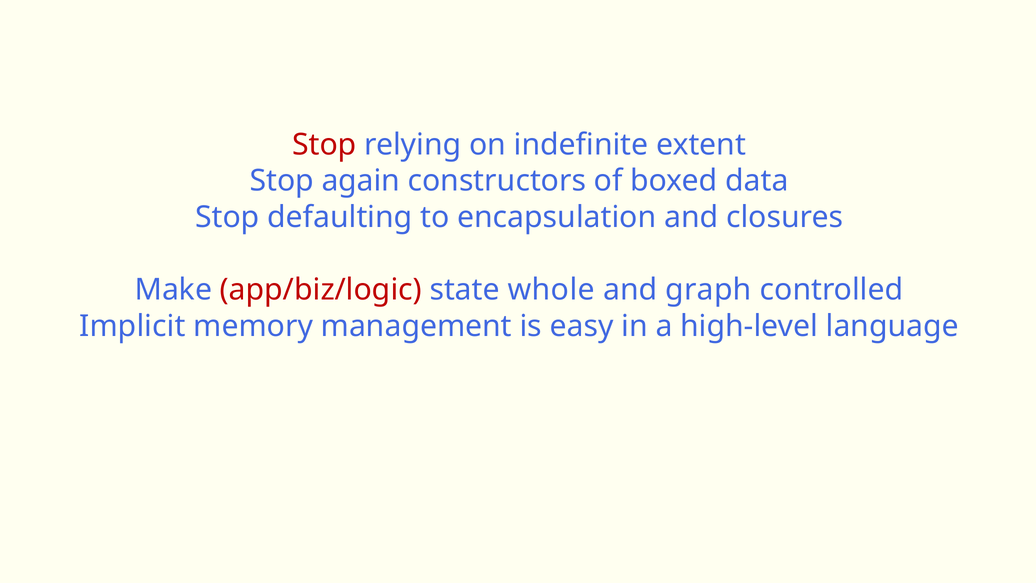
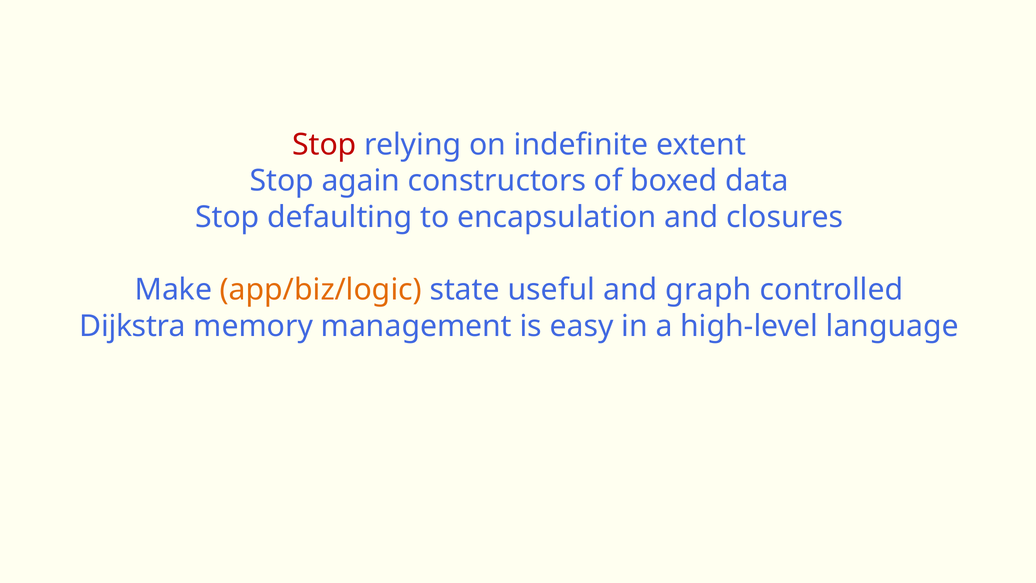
app/biz/logic colour: red -> orange
whole: whole -> useful
Implicit: Implicit -> Dijkstra
